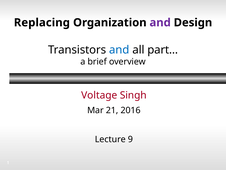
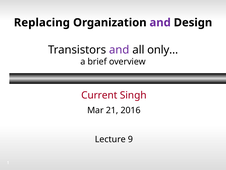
and at (119, 50) colour: blue -> purple
part…: part… -> only…
Voltage: Voltage -> Current
